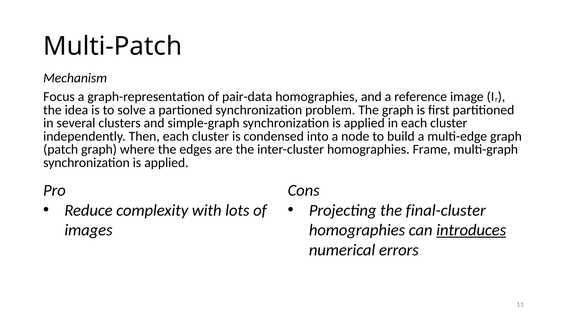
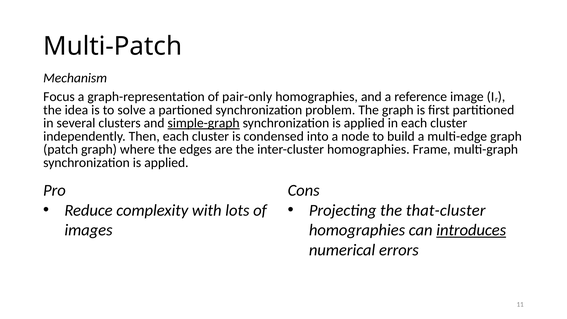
pair-data: pair-data -> pair-only
simple-graph underline: none -> present
final-cluster: final-cluster -> that-cluster
